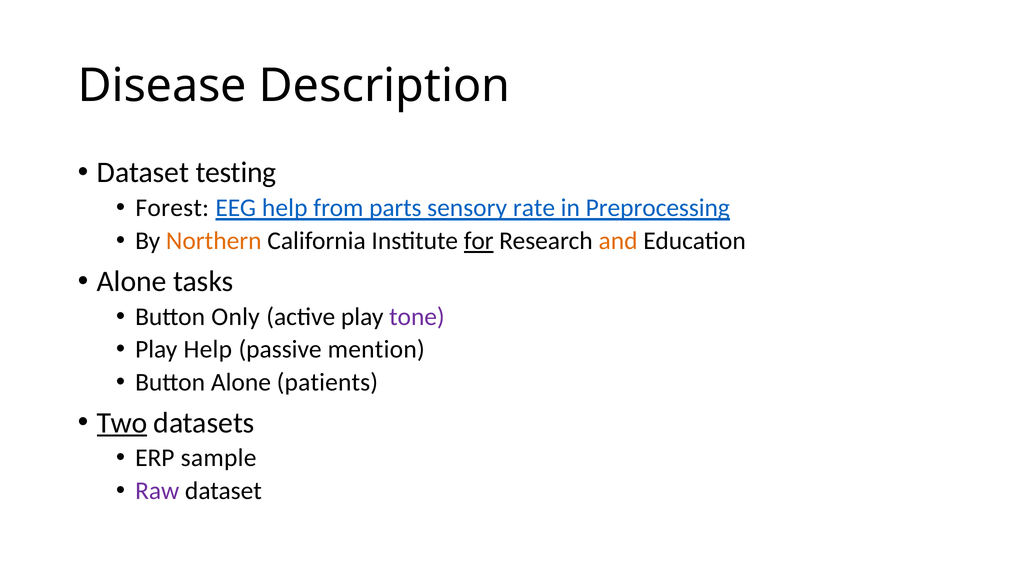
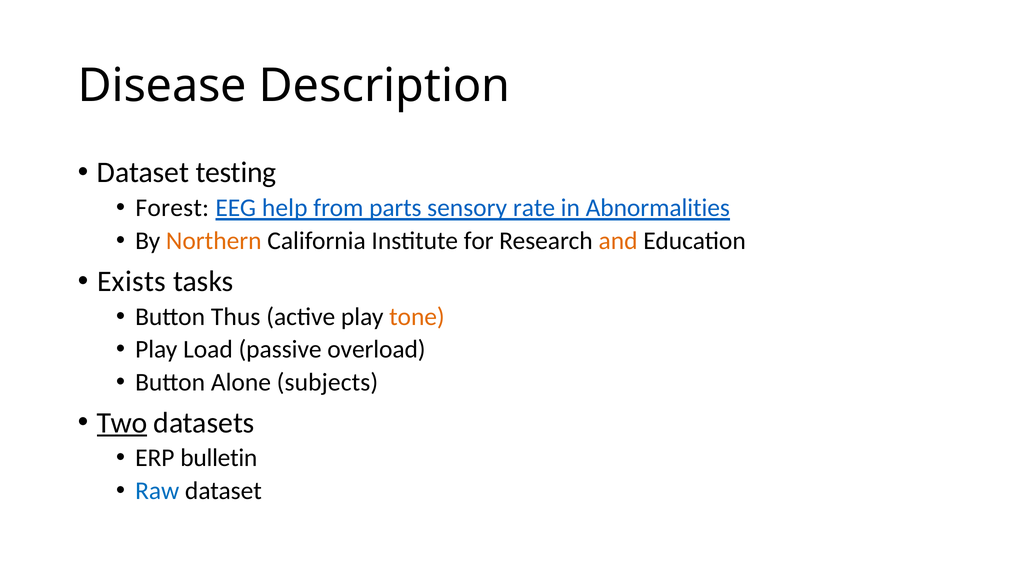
Preprocessing: Preprocessing -> Abnormalities
for underline: present -> none
Alone at (132, 281): Alone -> Exists
Only: Only -> Thus
tone colour: purple -> orange
Play Help: Help -> Load
mention: mention -> overload
patients: patients -> subjects
sample: sample -> bulletin
Raw colour: purple -> blue
